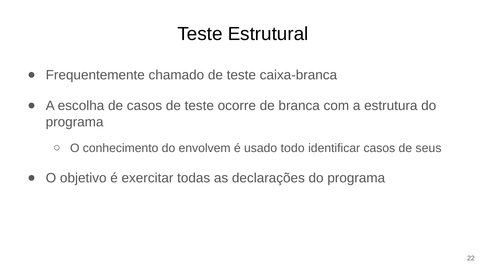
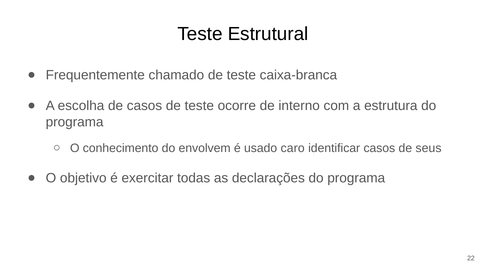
branca: branca -> interno
todo: todo -> caro
